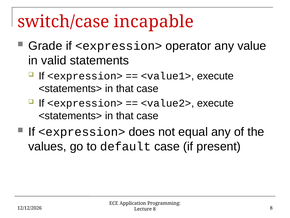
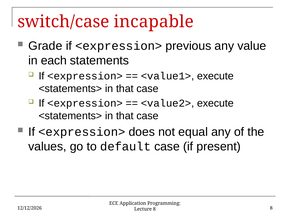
operator: operator -> previous
valid: valid -> each
